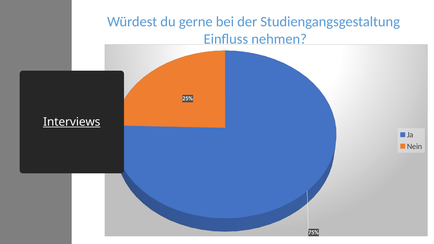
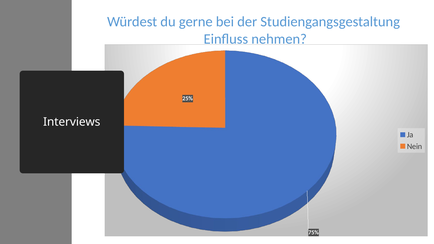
Interviews underline: present -> none
